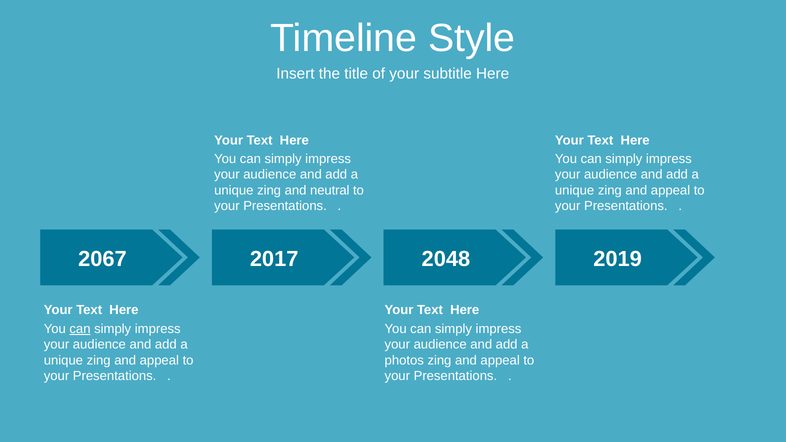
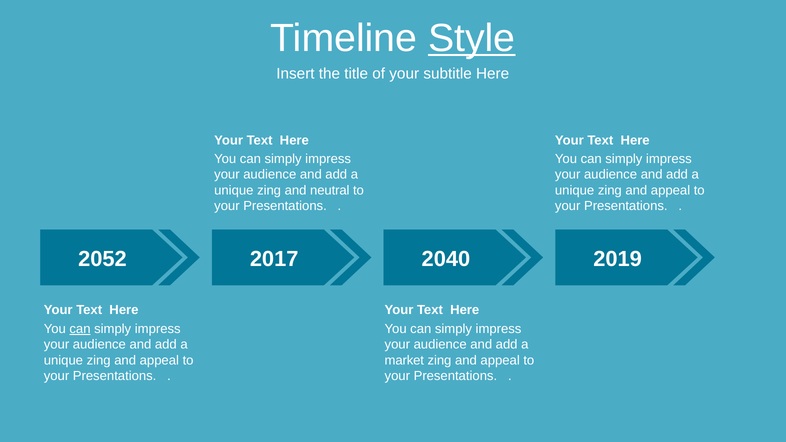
Style underline: none -> present
2067: 2067 -> 2052
2048: 2048 -> 2040
photos: photos -> market
